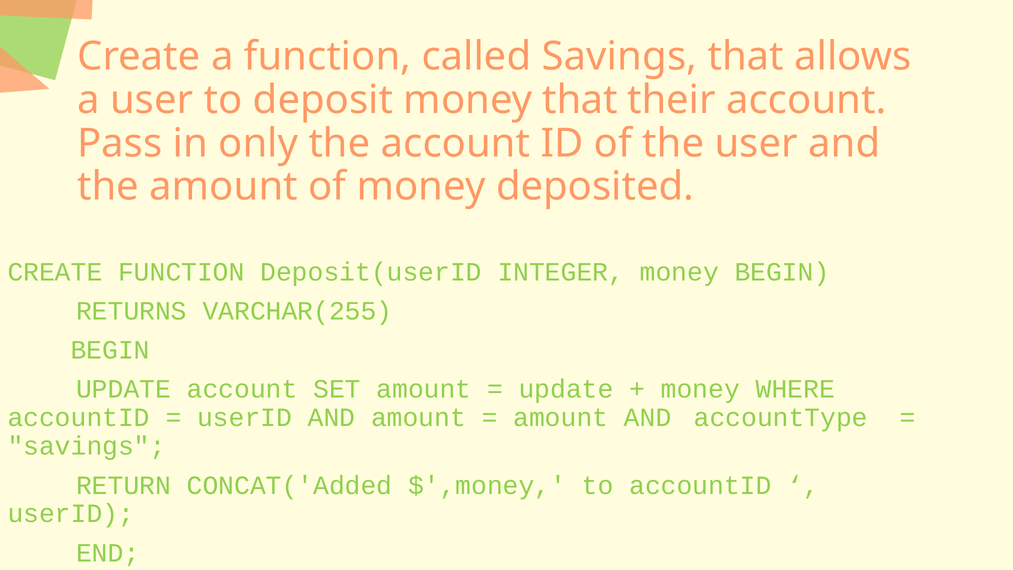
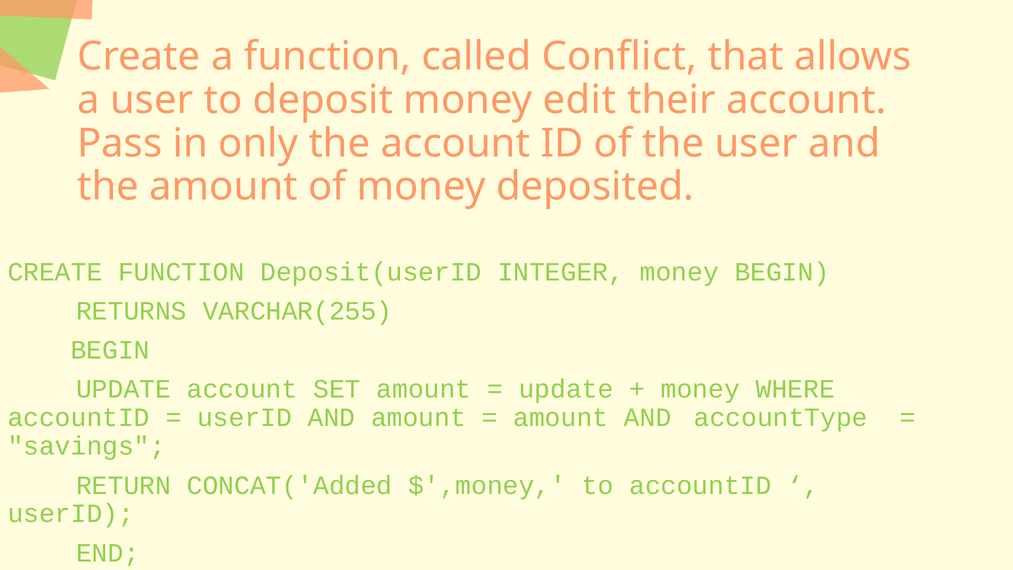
called Savings: Savings -> Conflict
money that: that -> edit
